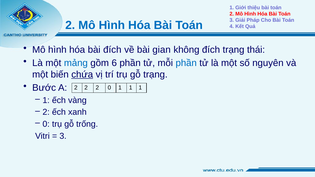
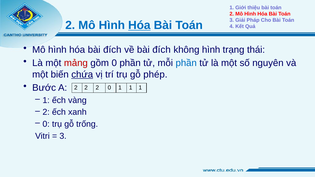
Hóa at (139, 25) underline: none -> present
về bài gian: gian -> đích
không đích: đích -> hình
mảng colour: blue -> red
gồm 6: 6 -> 0
gỗ trạng: trạng -> phép
